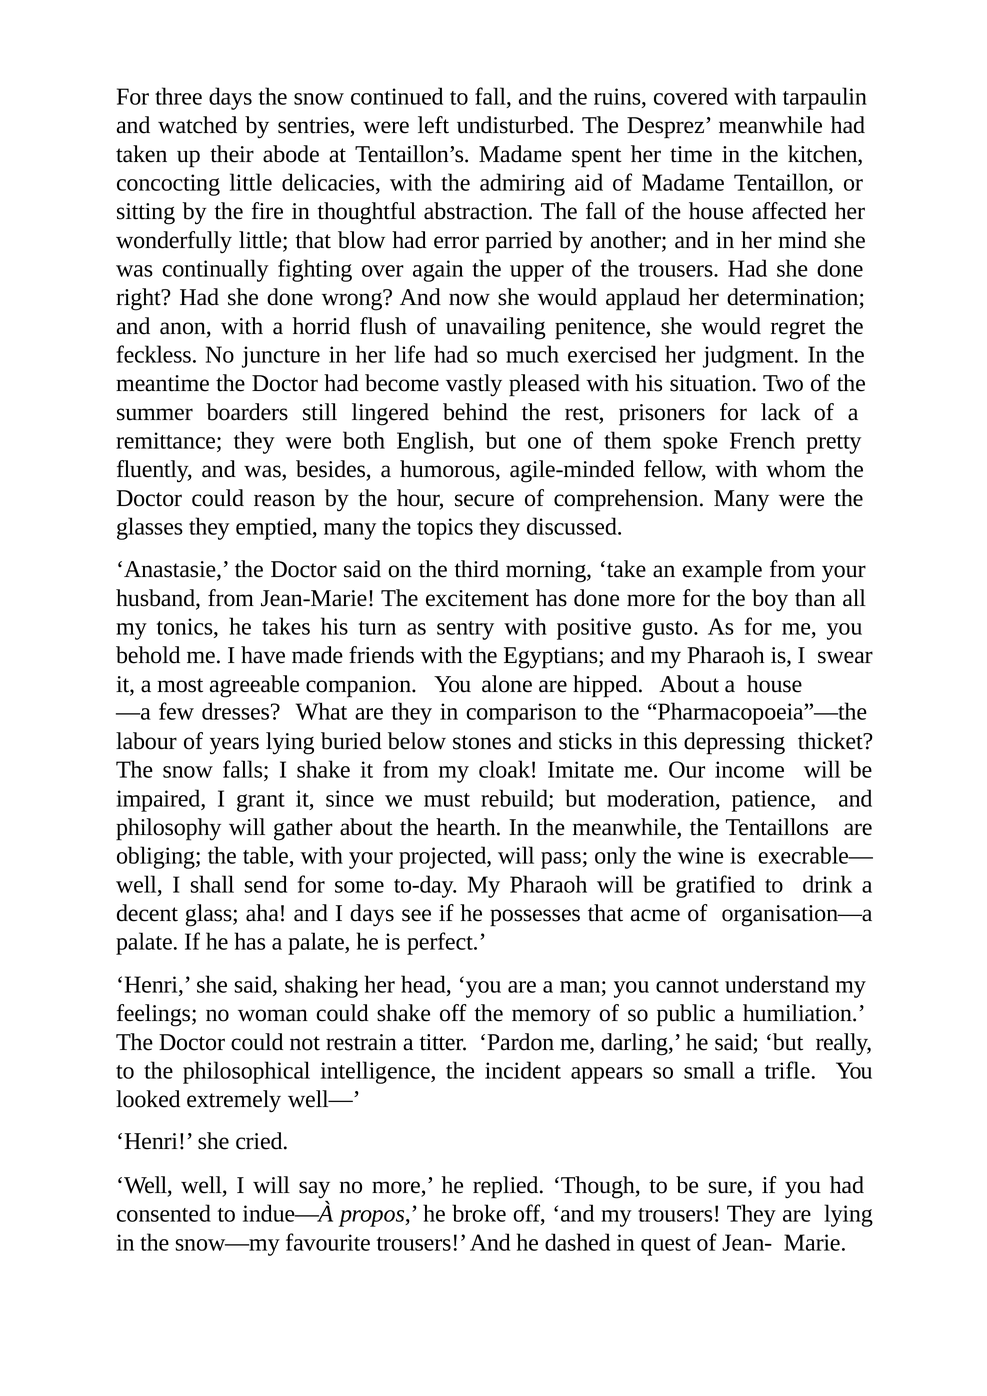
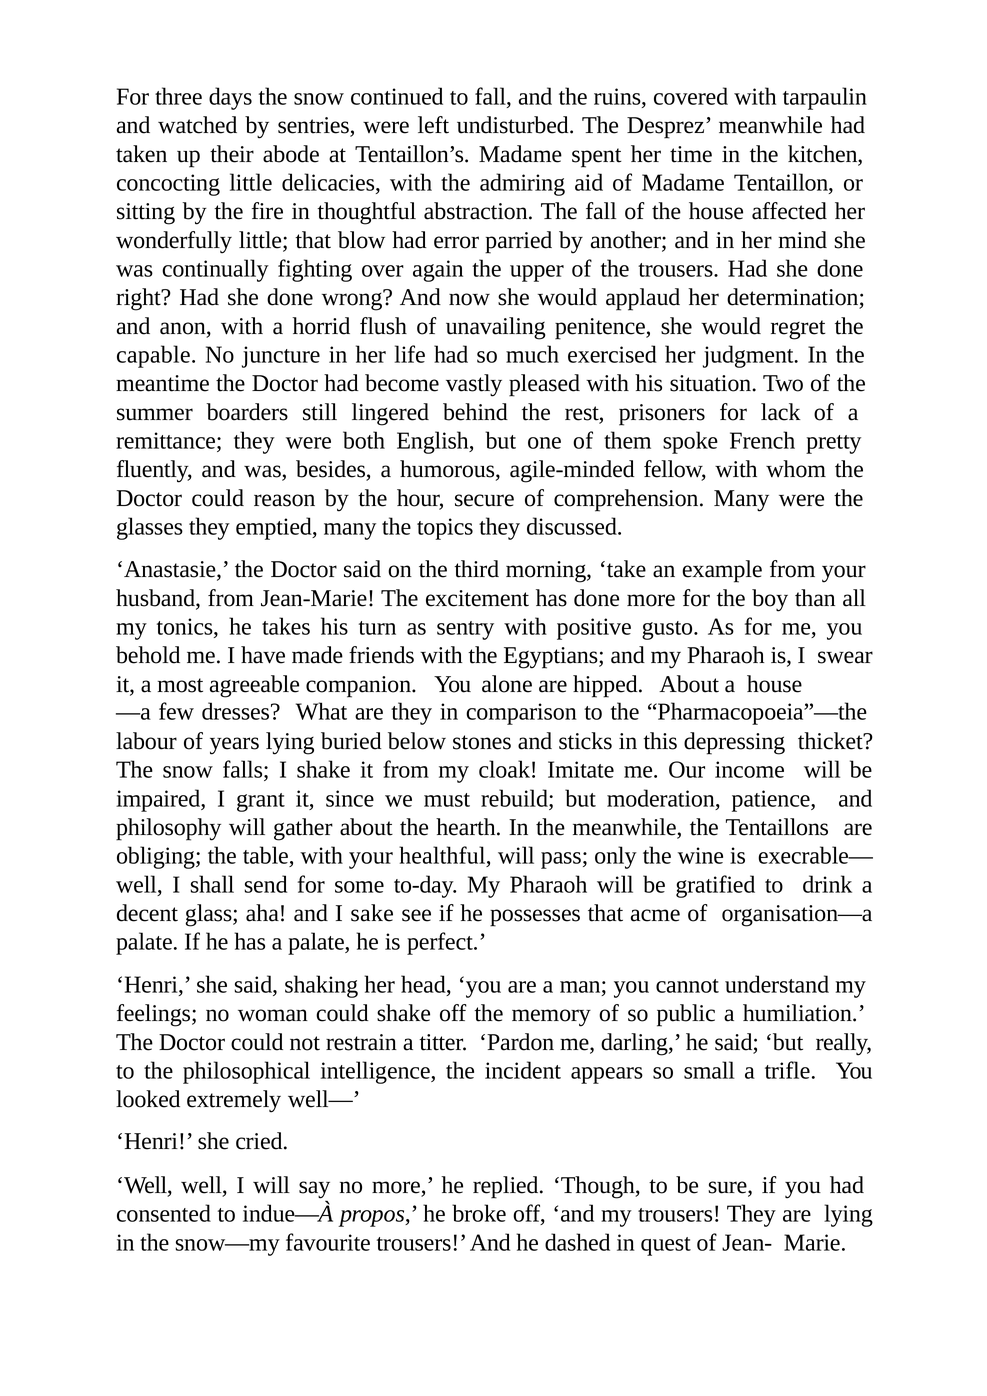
feckless: feckless -> capable
projected: projected -> healthful
I days: days -> sake
